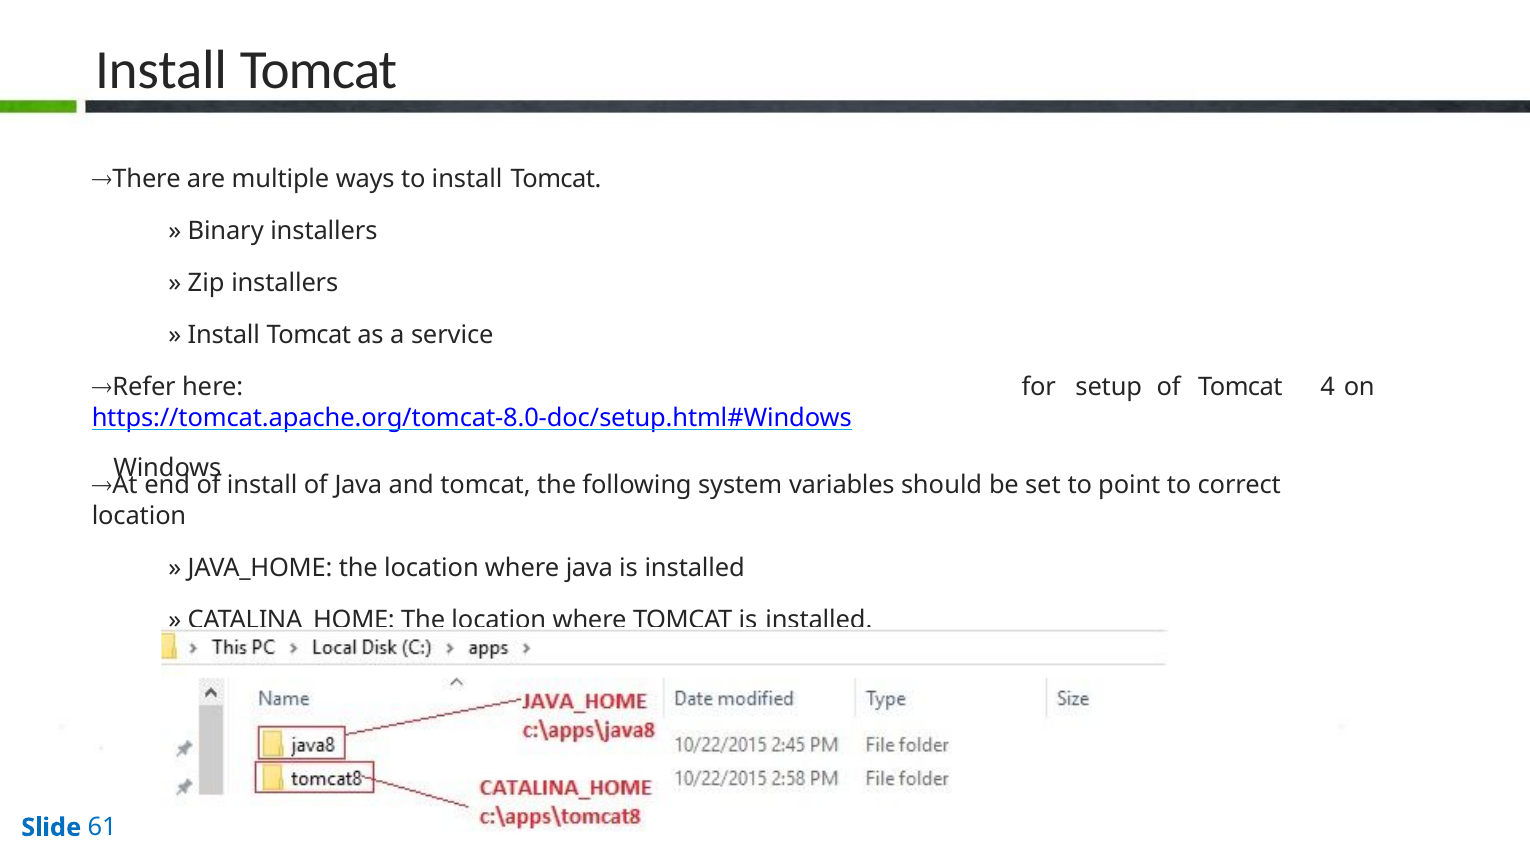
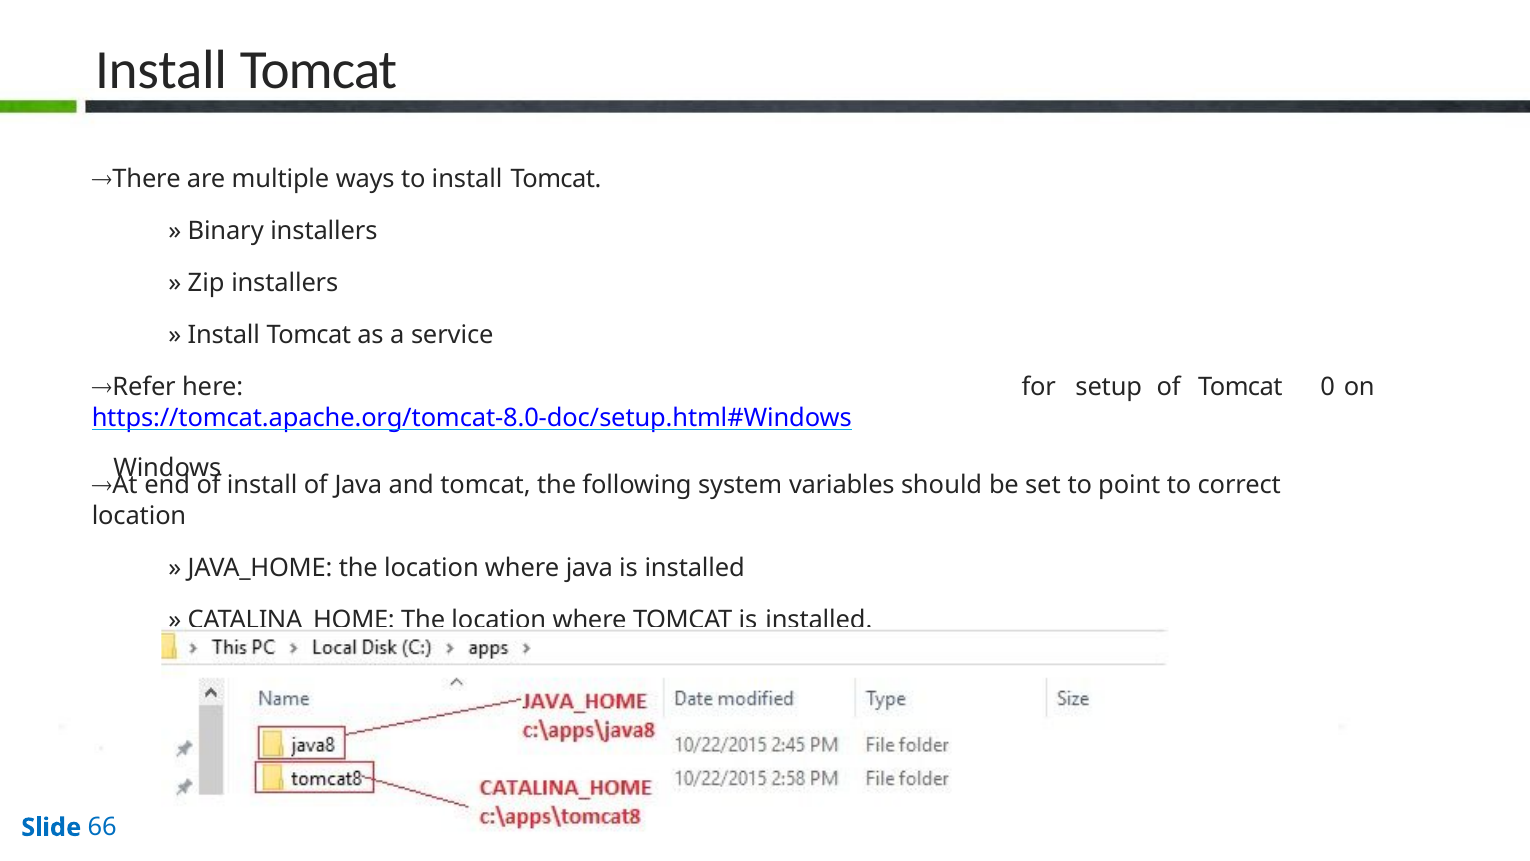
4: 4 -> 0
61: 61 -> 66
